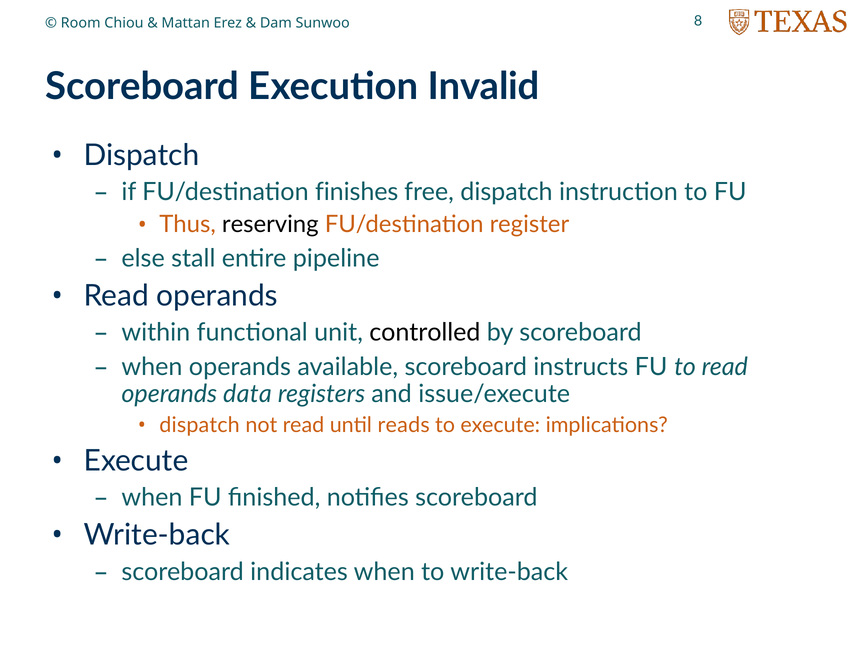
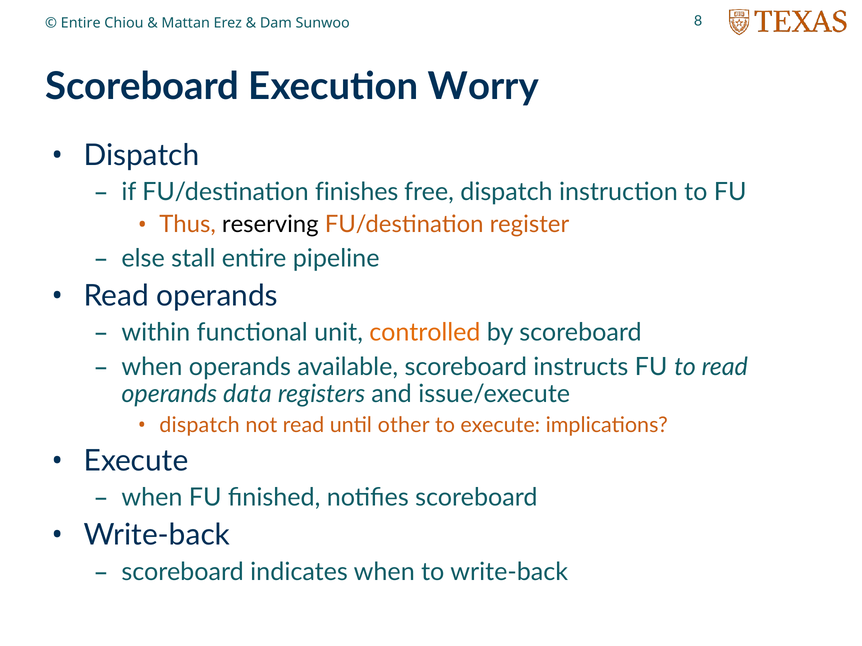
Room at (81, 23): Room -> Entire
Invalid: Invalid -> Worry
controlled colour: black -> orange
reads: reads -> other
